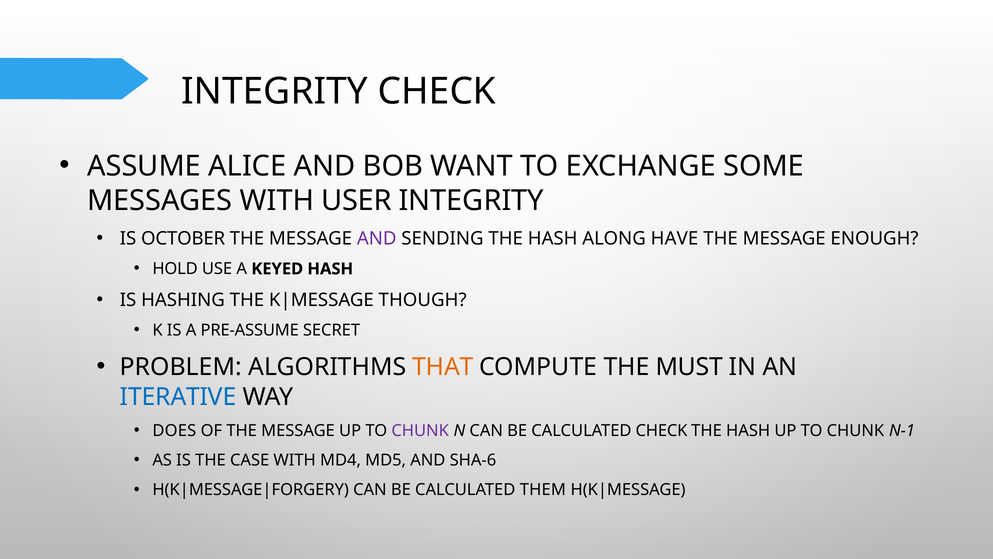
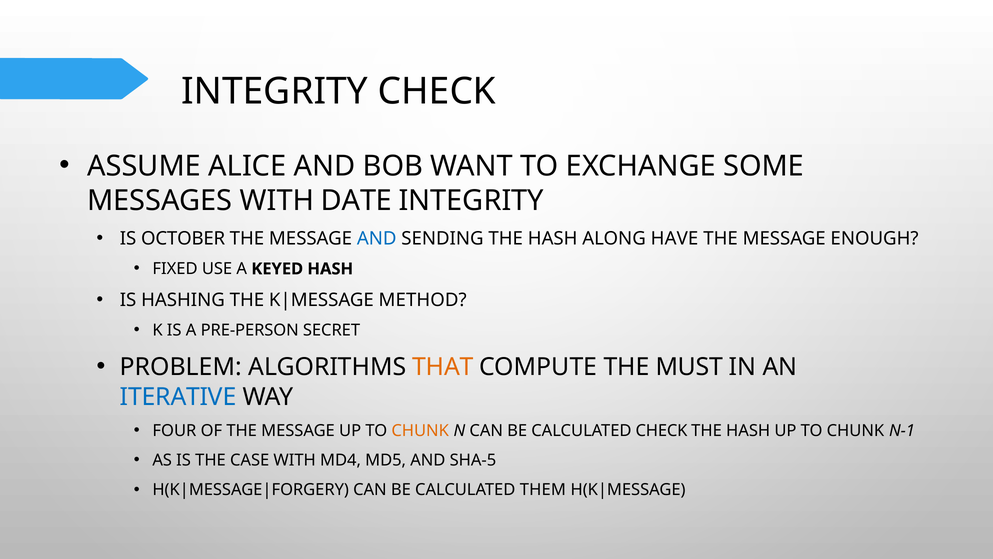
USER: USER -> DATE
AND at (377, 238) colour: purple -> blue
HOLD: HOLD -> FIXED
THOUGH: THOUGH -> METHOD
PRE-ASSUME: PRE-ASSUME -> PRE-PERSON
DOES: DOES -> FOUR
CHUNK at (420, 430) colour: purple -> orange
SHA-6: SHA-6 -> SHA-5
